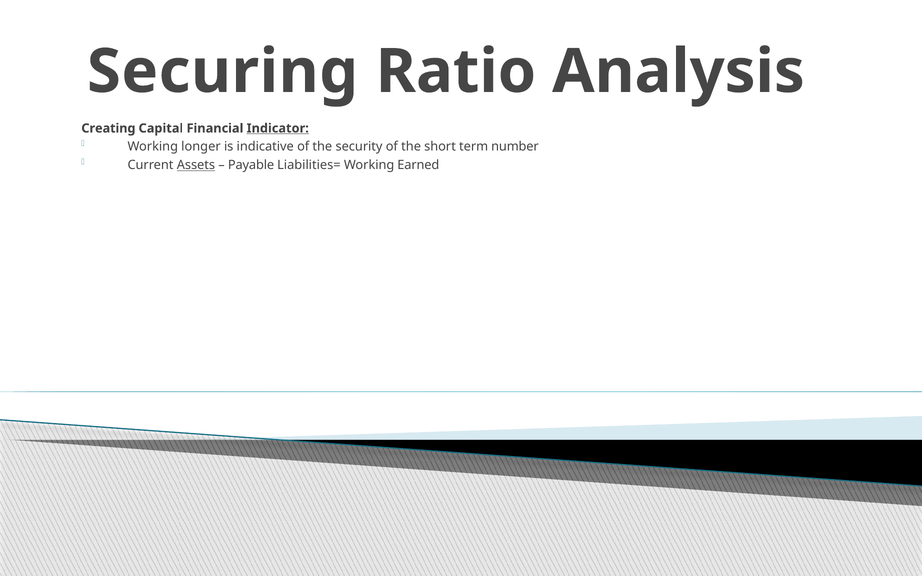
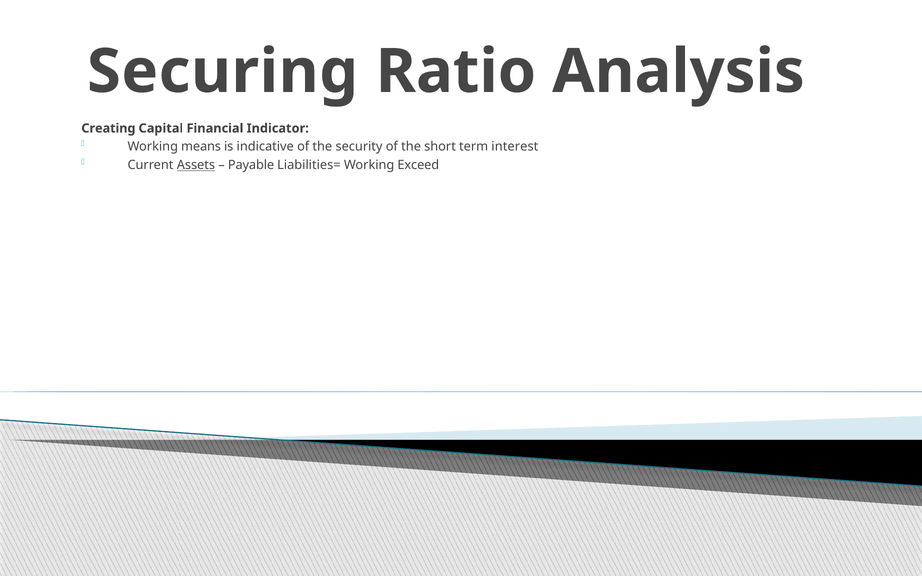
Indicator underline: present -> none
longer: longer -> means
number: number -> interest
Earned: Earned -> Exceed
